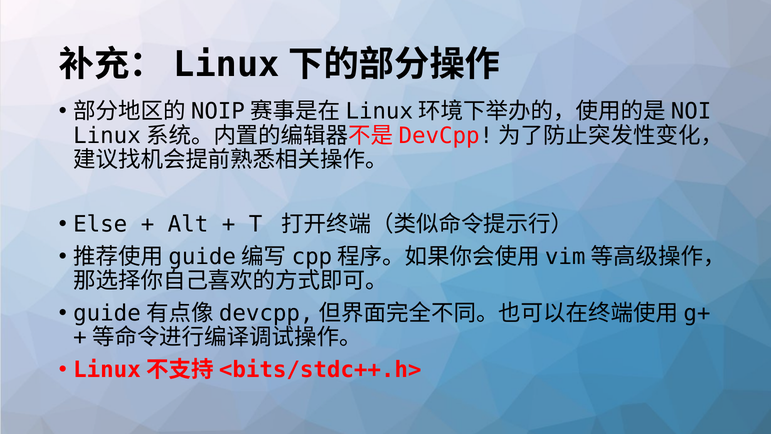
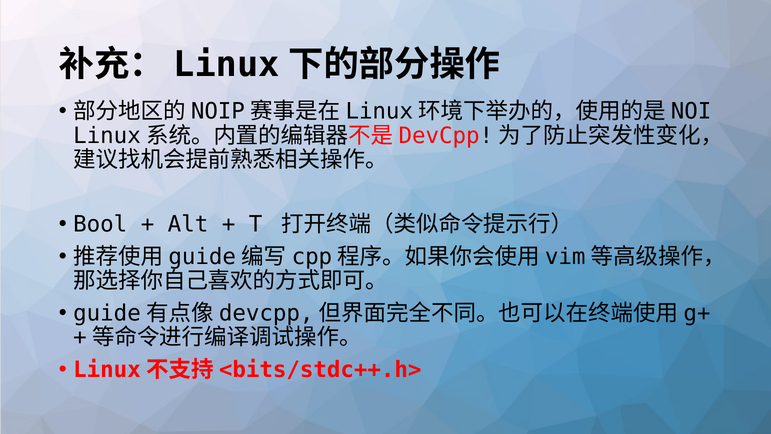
Else: Else -> Bool
